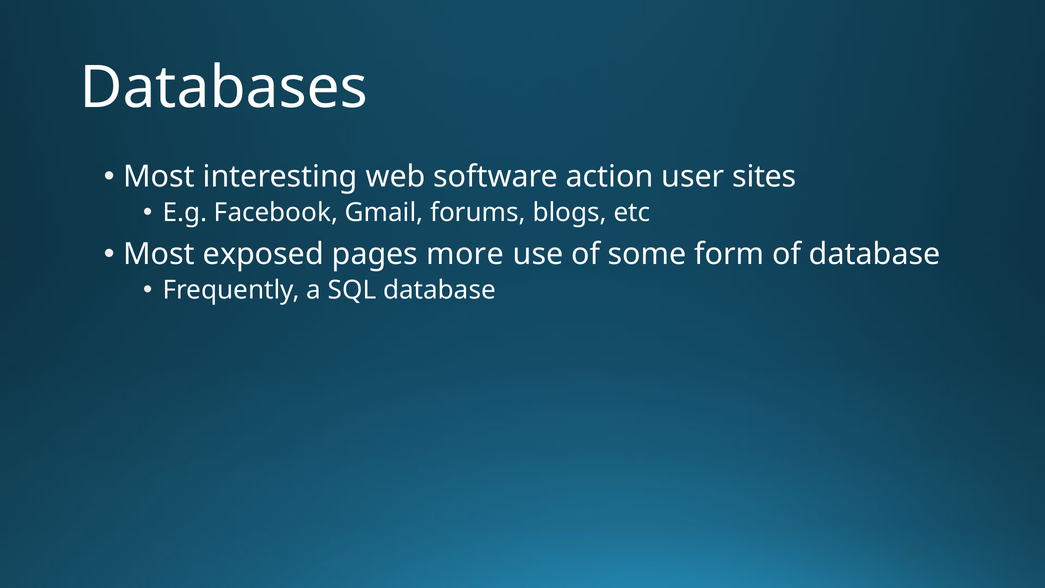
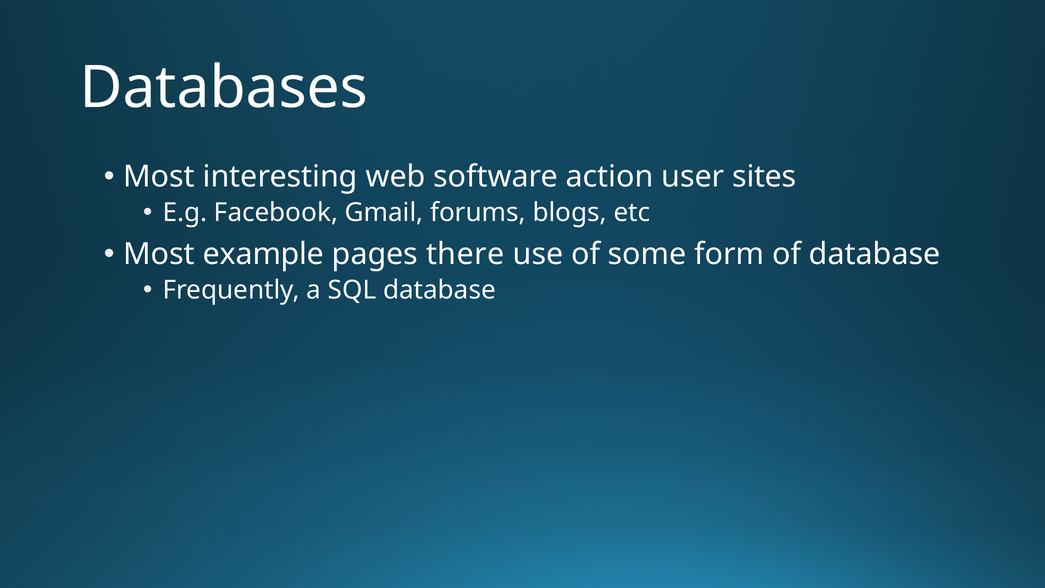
exposed: exposed -> example
more: more -> there
